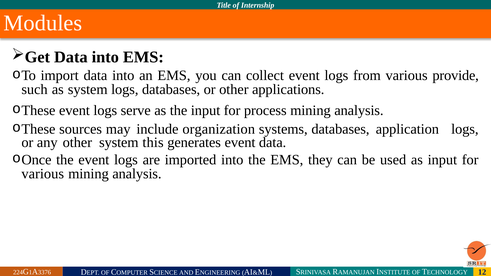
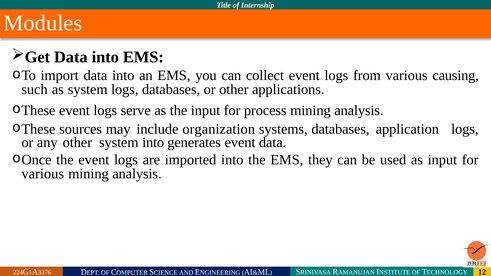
provide: provide -> causing
system this: this -> into
